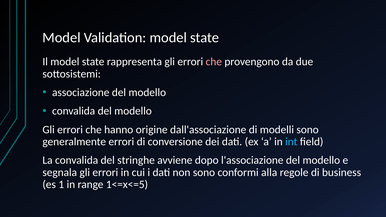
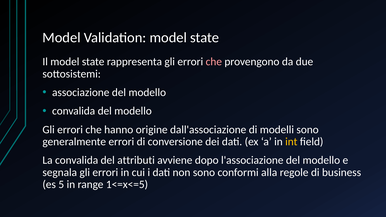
int colour: light blue -> yellow
stringhe: stringhe -> attributi
1: 1 -> 5
